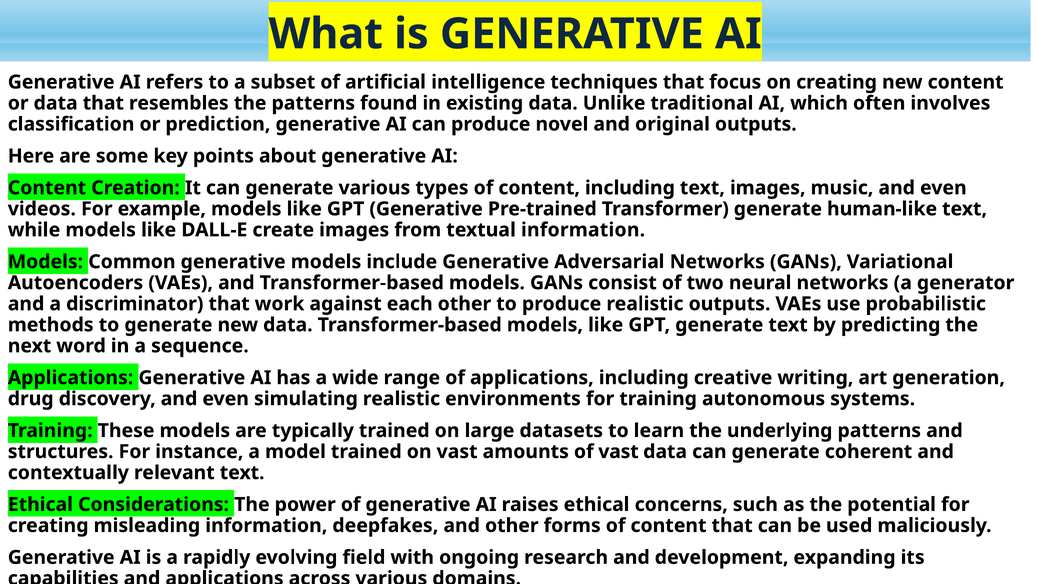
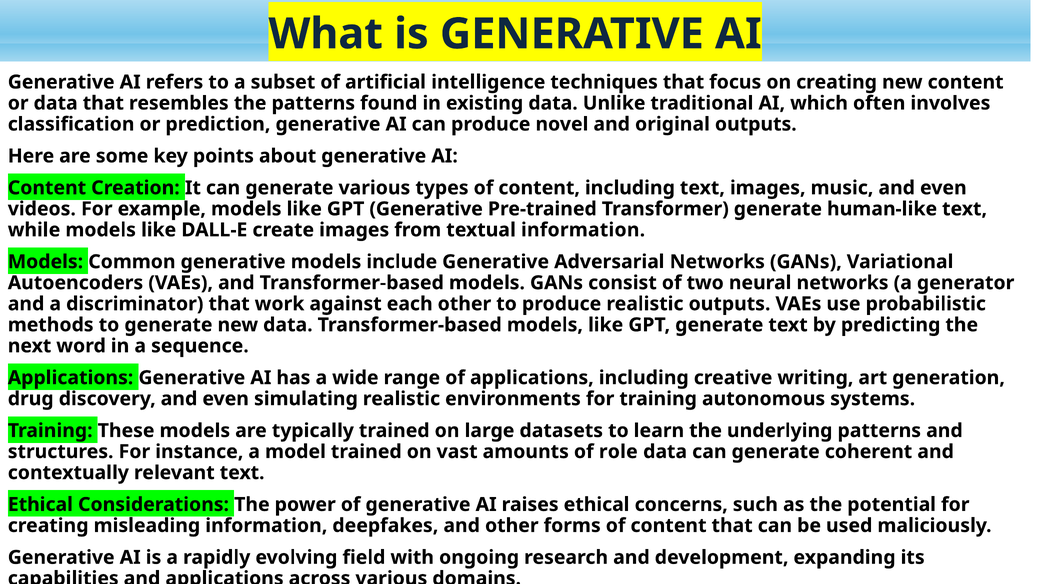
of vast: vast -> role
